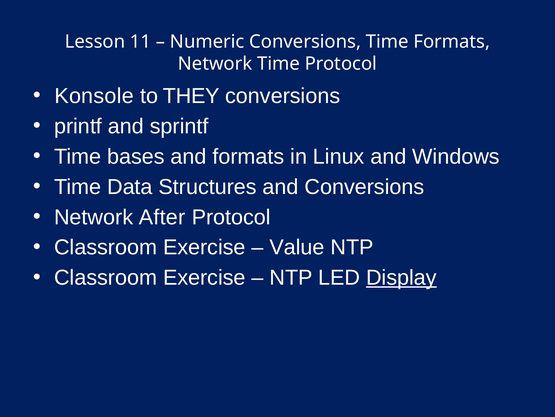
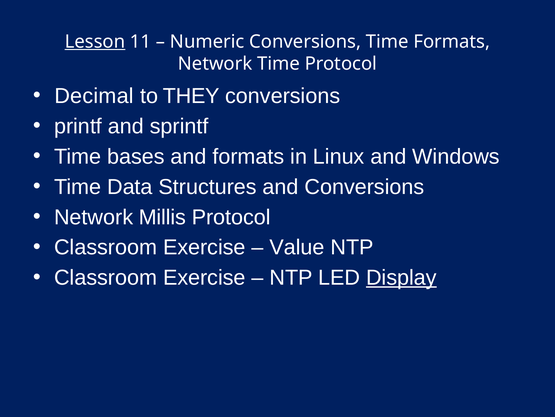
Lesson underline: none -> present
Konsole: Konsole -> Decimal
After: After -> Millis
